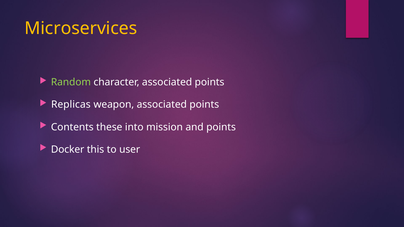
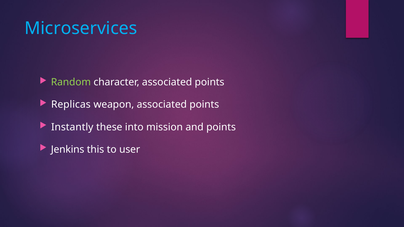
Microservices colour: yellow -> light blue
Contents: Contents -> Instantly
Docker: Docker -> Jenkins
